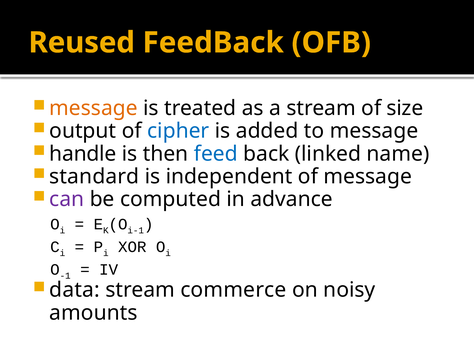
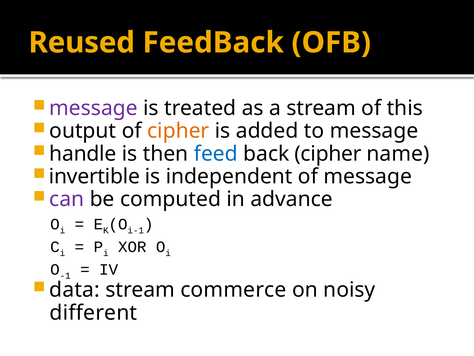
message at (93, 108) colour: orange -> purple
size: size -> this
cipher at (178, 131) colour: blue -> orange
back linked: linked -> cipher
standard: standard -> invertible
amounts: amounts -> different
